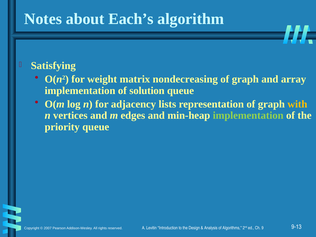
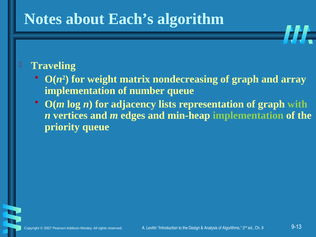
Satisfying: Satisfying -> Traveling
solution: solution -> number
with colour: yellow -> light green
